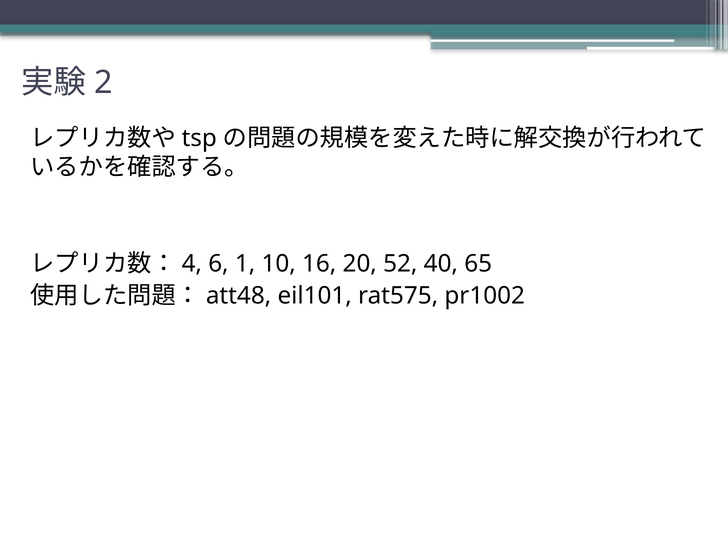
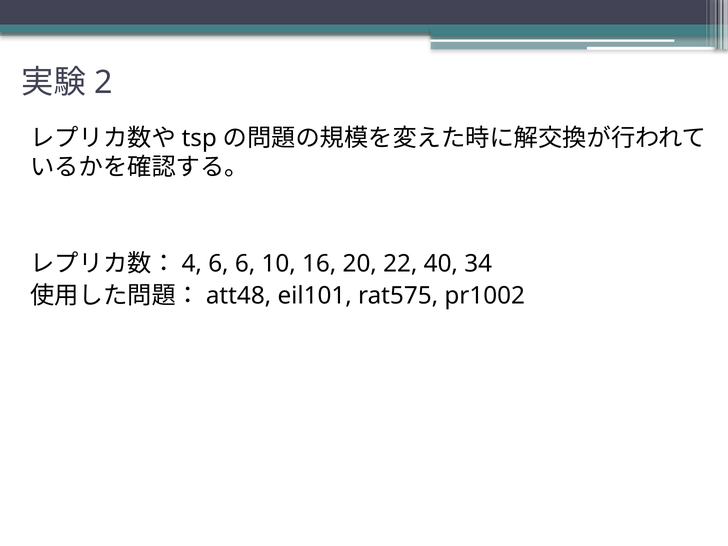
6 1: 1 -> 6
52: 52 -> 22
65: 65 -> 34
